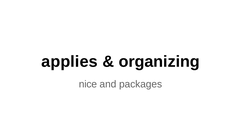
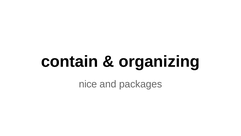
applies: applies -> contain
